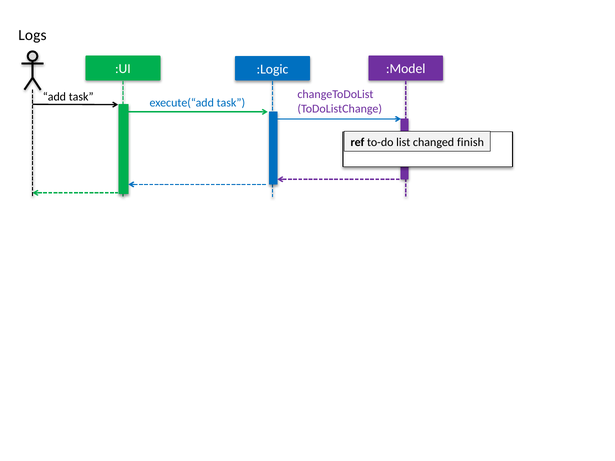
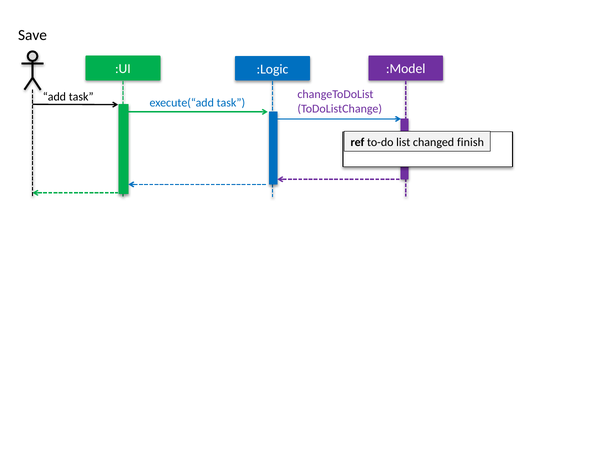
Logs: Logs -> Save
